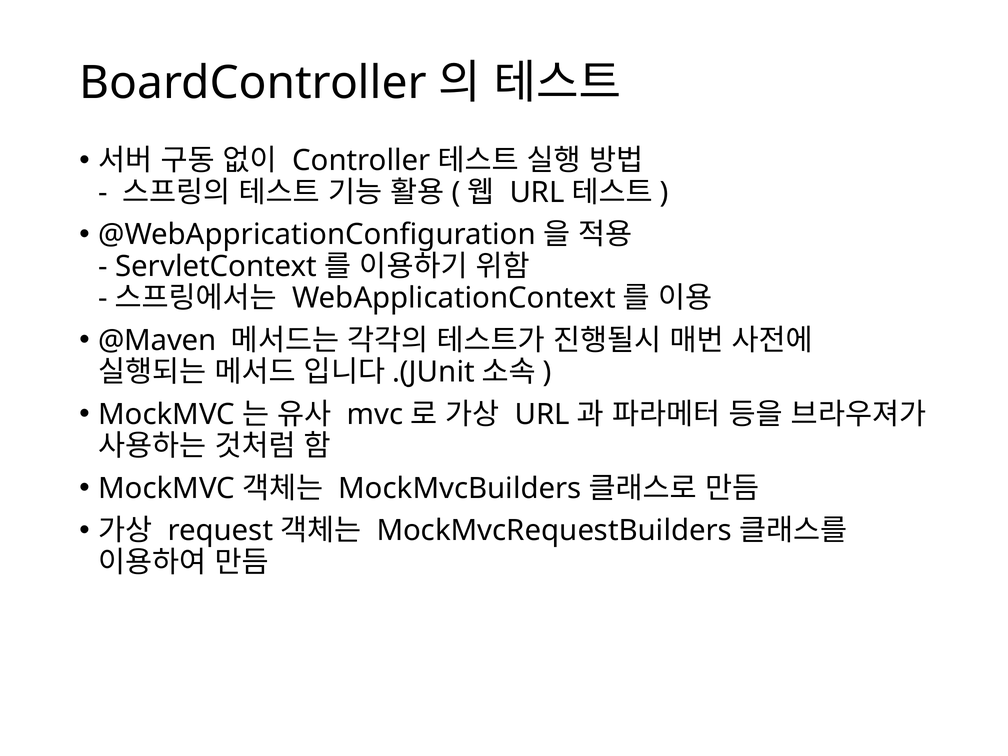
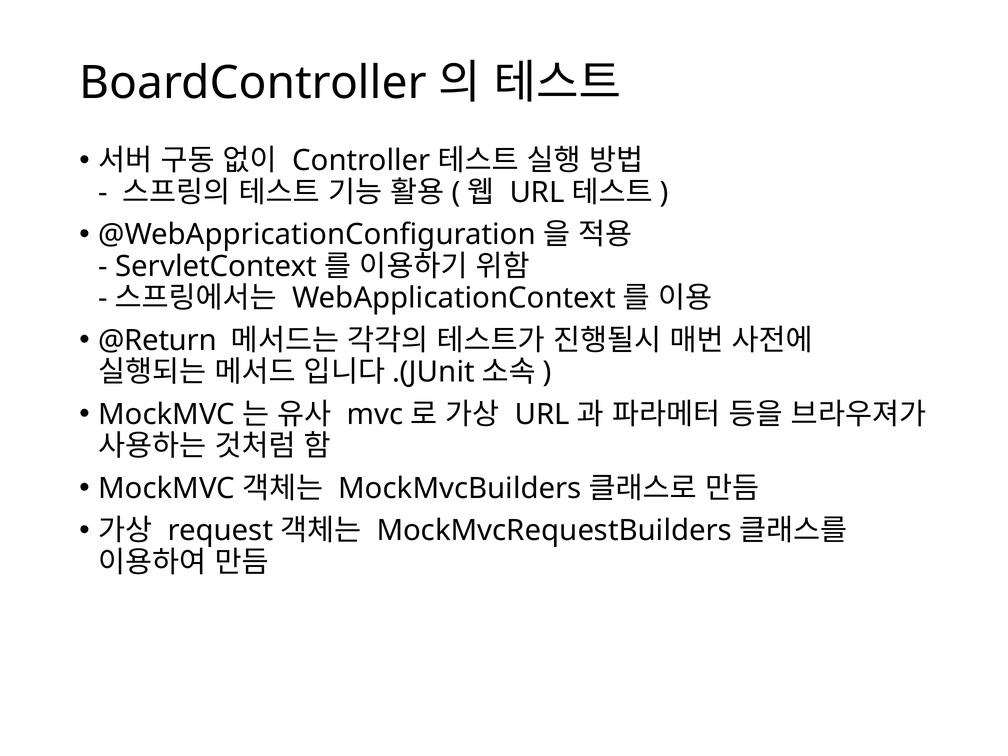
@Maven: @Maven -> @Return
